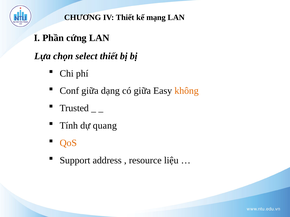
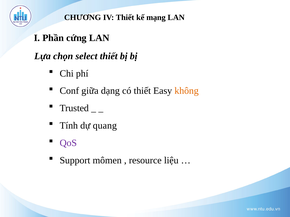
có giữa: giữa -> thiết
QoS colour: orange -> purple
address: address -> mômen
